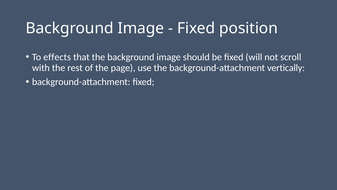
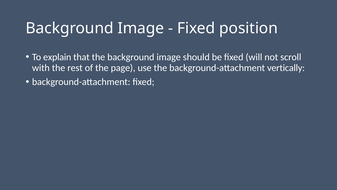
effects: effects -> explain
